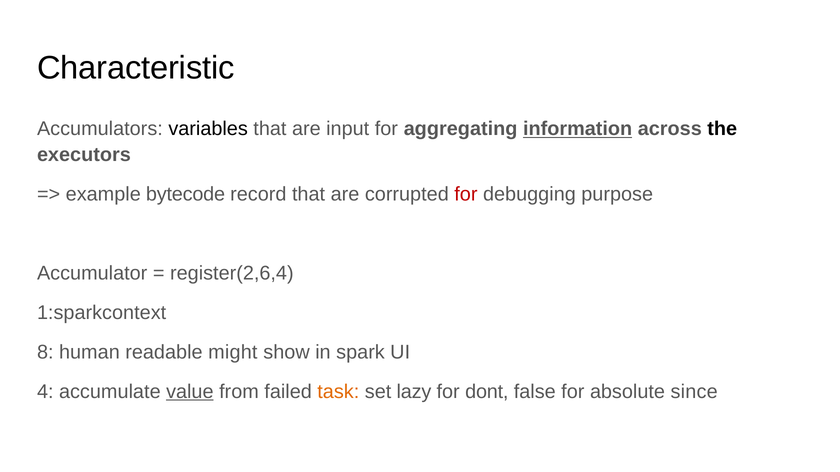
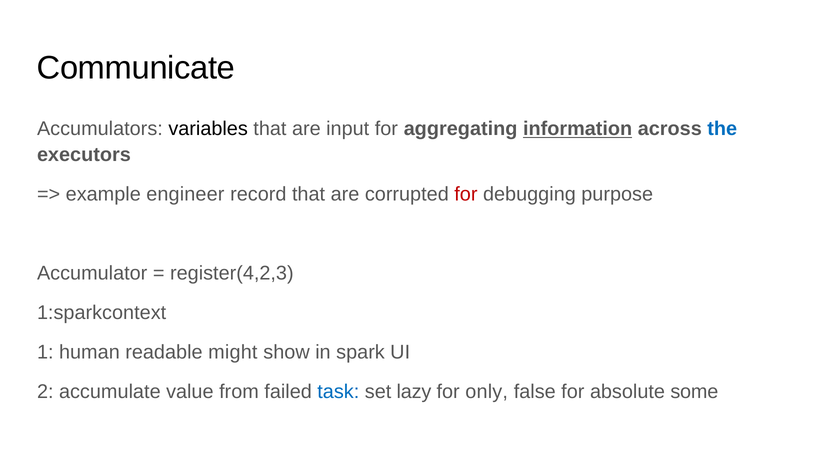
Characteristic: Characteristic -> Communicate
the colour: black -> blue
bytecode: bytecode -> engineer
register(2,6,4: register(2,6,4 -> register(4,2,3
8: 8 -> 1
4: 4 -> 2
value underline: present -> none
task colour: orange -> blue
dont: dont -> only
since: since -> some
